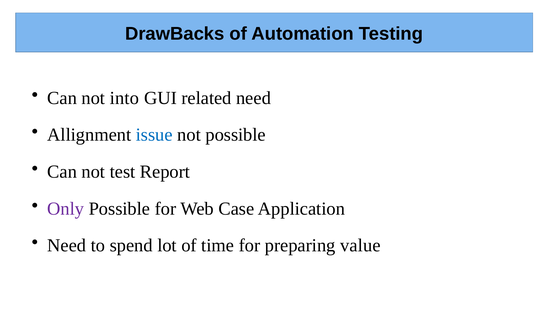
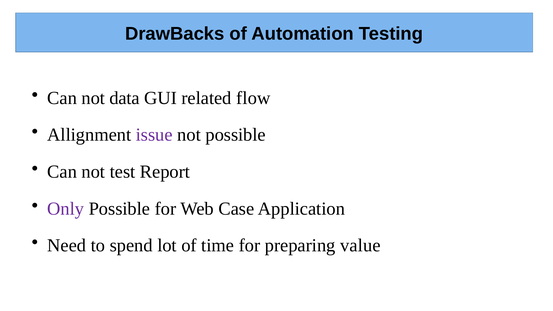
into: into -> data
related need: need -> flow
issue colour: blue -> purple
